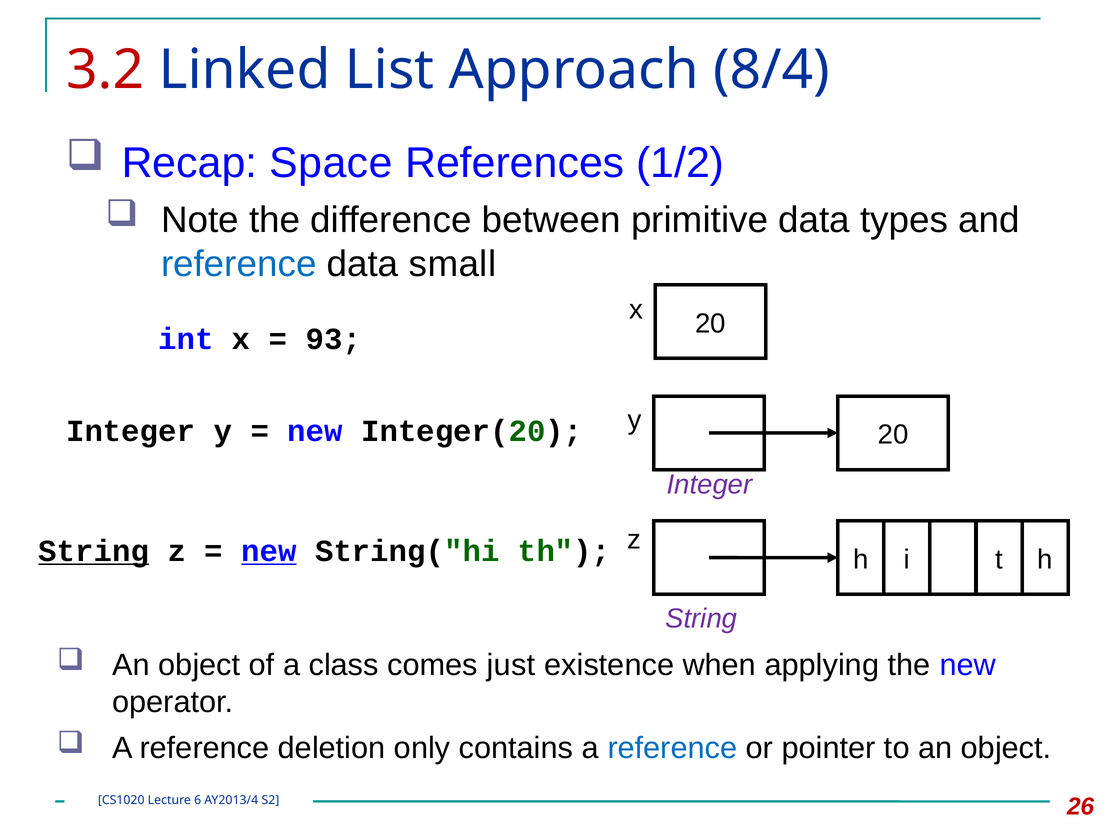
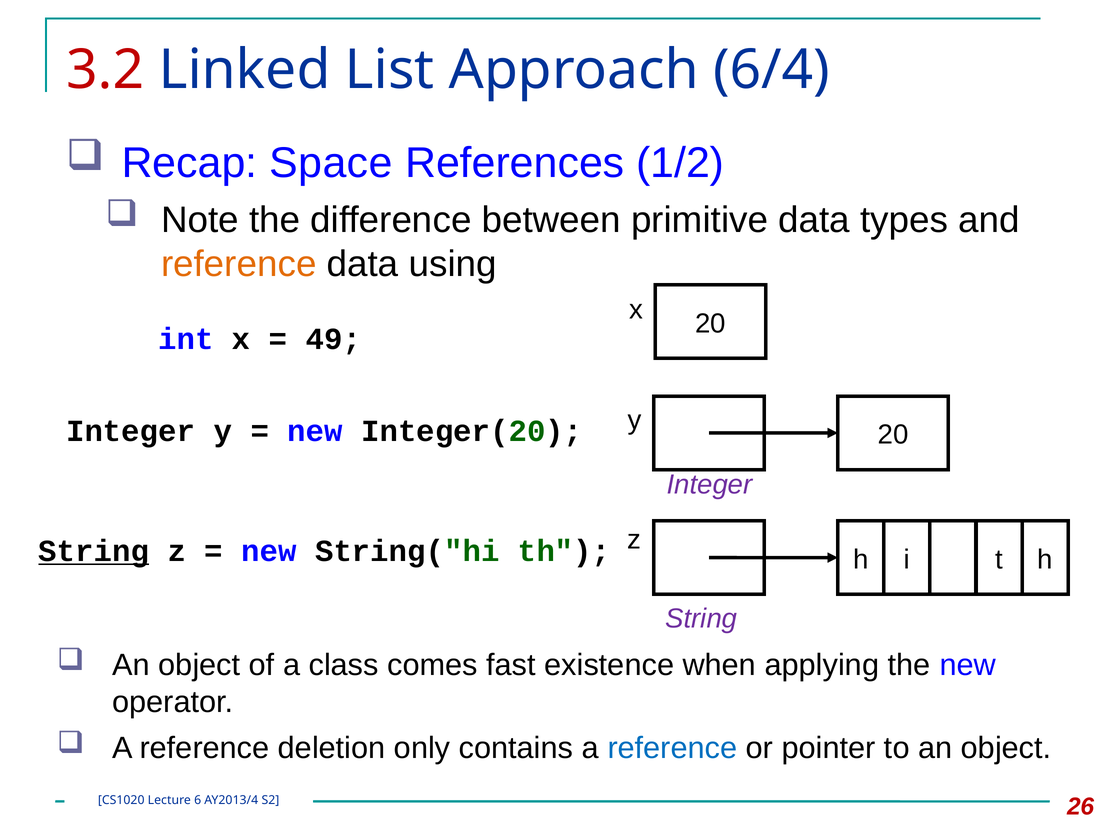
8/4: 8/4 -> 6/4
reference at (239, 264) colour: blue -> orange
small: small -> using
93: 93 -> 49
new at (269, 551) underline: present -> none
just: just -> fast
